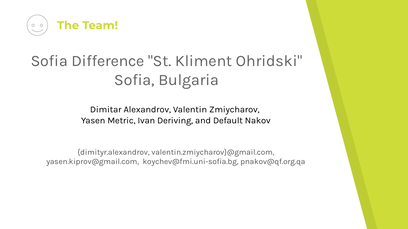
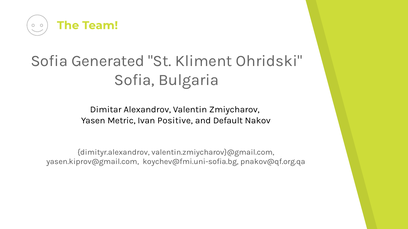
Difference: Difference -> Generated
Deriving: Deriving -> Positive
